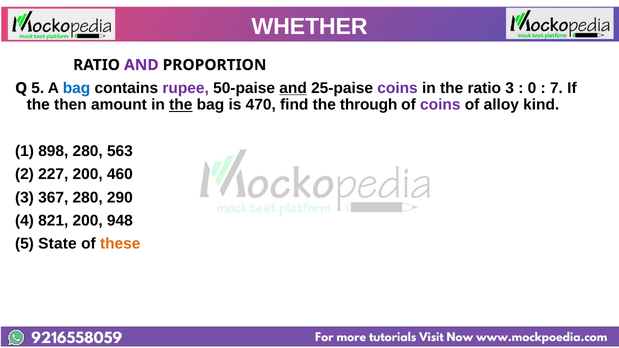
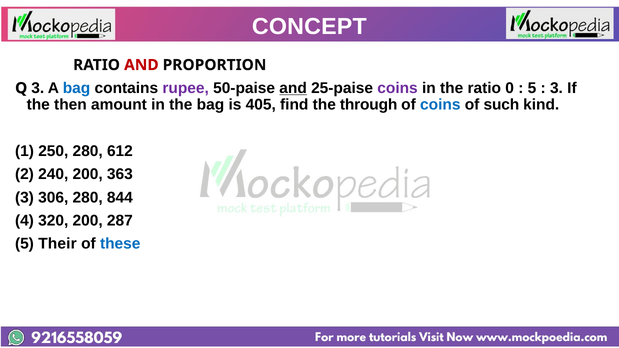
WHETHER: WHETHER -> CONCEPT
AND at (141, 65) colour: purple -> red
Q 5: 5 -> 3
ratio 3: 3 -> 0
0 at (532, 88): 0 -> 5
7 at (556, 88): 7 -> 3
the at (181, 105) underline: present -> none
470: 470 -> 405
coins at (440, 105) colour: purple -> blue
alloy: alloy -> such
898: 898 -> 250
563: 563 -> 612
227: 227 -> 240
460: 460 -> 363
367: 367 -> 306
290: 290 -> 844
821: 821 -> 320
948: 948 -> 287
State: State -> Their
these colour: orange -> blue
